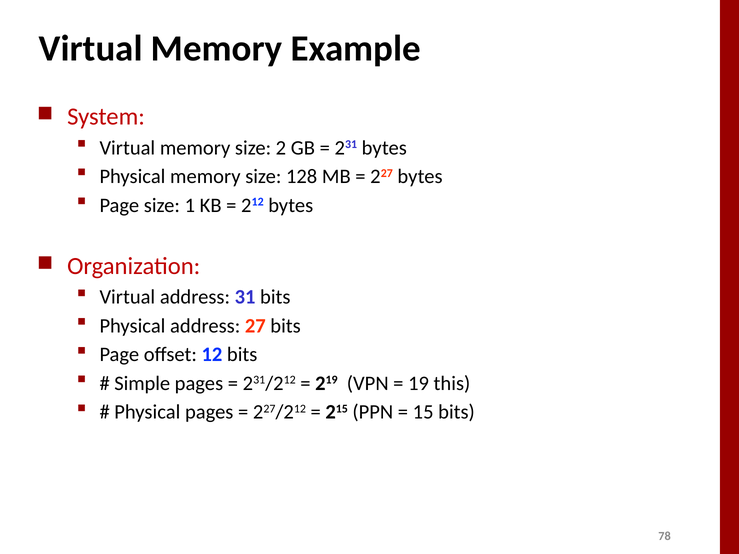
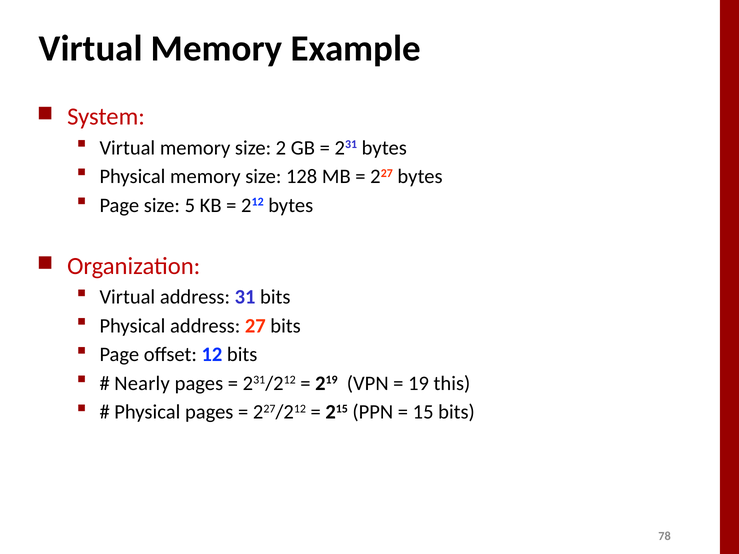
1: 1 -> 5
Simple: Simple -> Nearly
